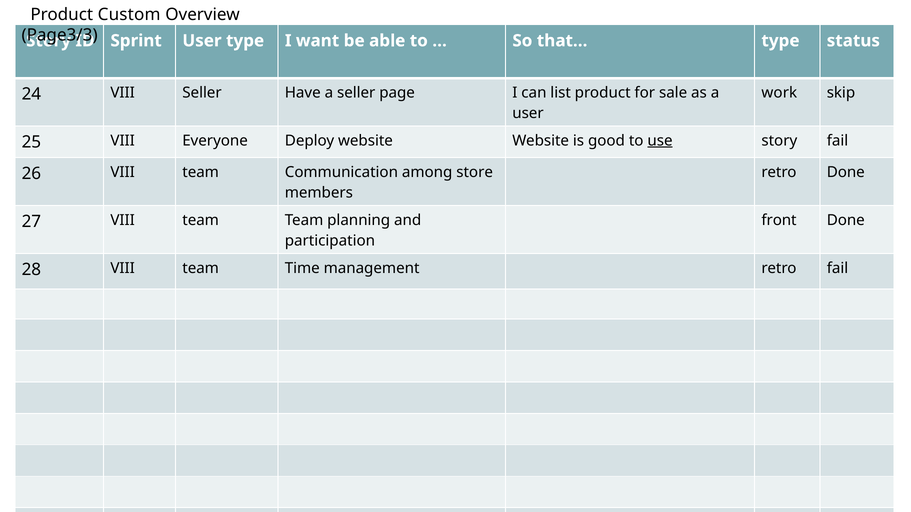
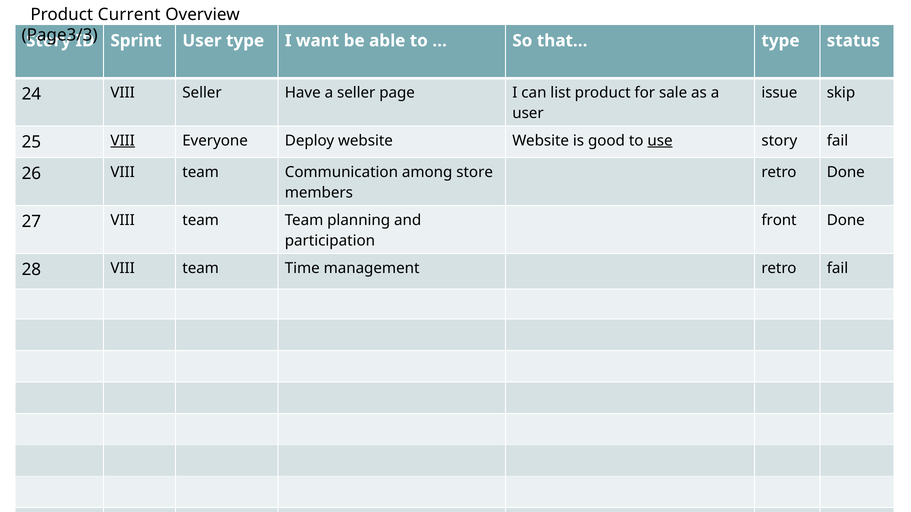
Custom: Custom -> Current
work: work -> issue
VIII at (123, 141) underline: none -> present
